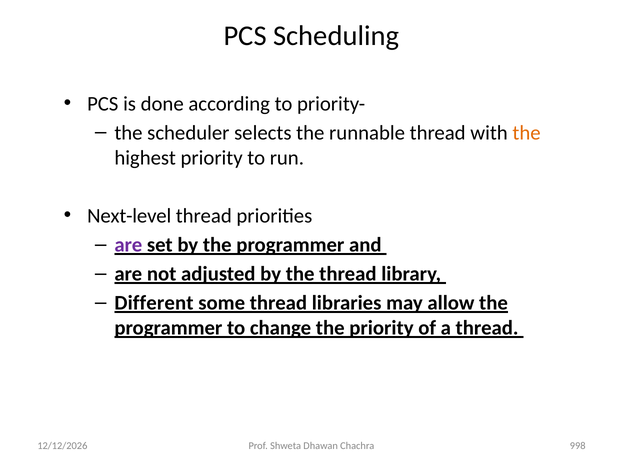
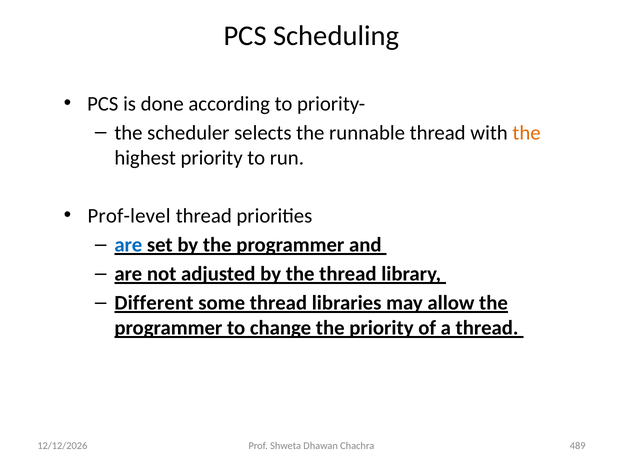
Next-level: Next-level -> Prof-level
are at (128, 245) colour: purple -> blue
998: 998 -> 489
